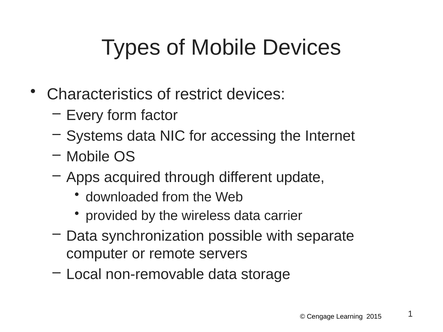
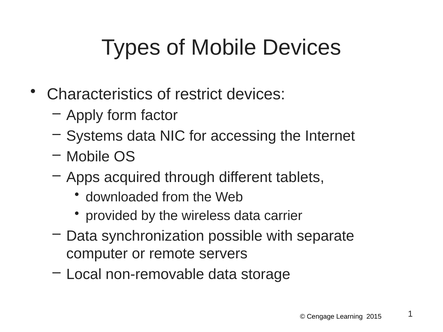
Every: Every -> Apply
update: update -> tablets
